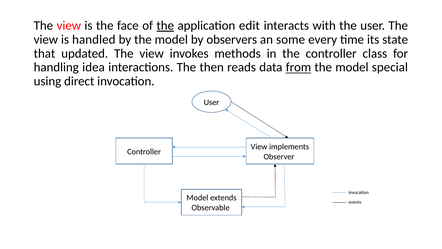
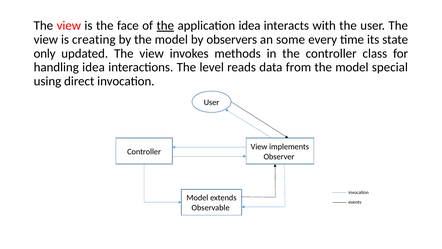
application edit: edit -> idea
handled: handled -> creating
that: that -> only
then: then -> level
from underline: present -> none
